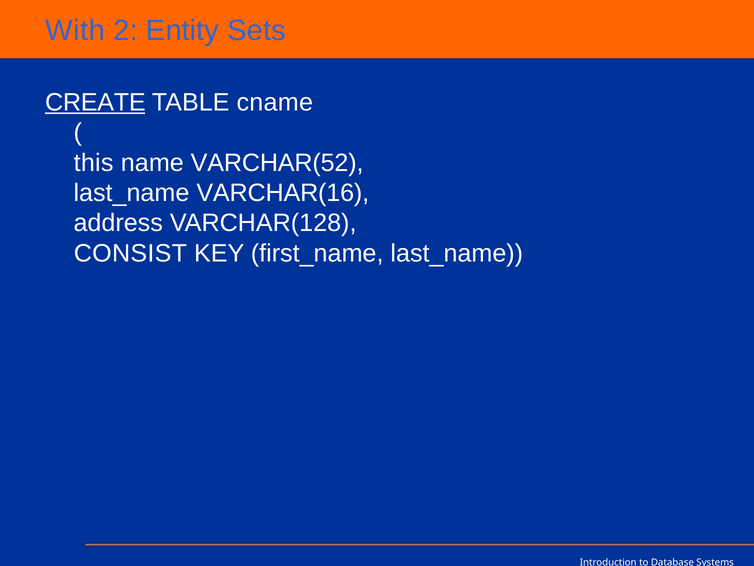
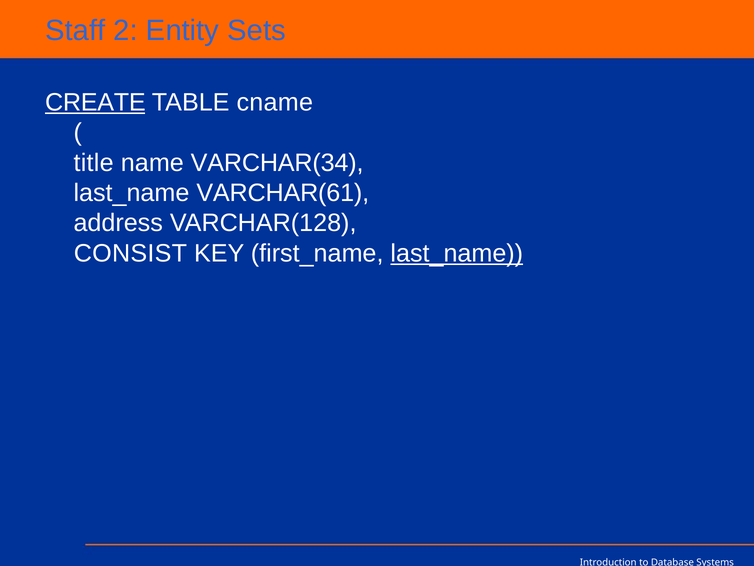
With: With -> Staff
this: this -> title
VARCHAR(52: VARCHAR(52 -> VARCHAR(34
VARCHAR(16: VARCHAR(16 -> VARCHAR(61
last_name at (457, 253) underline: none -> present
